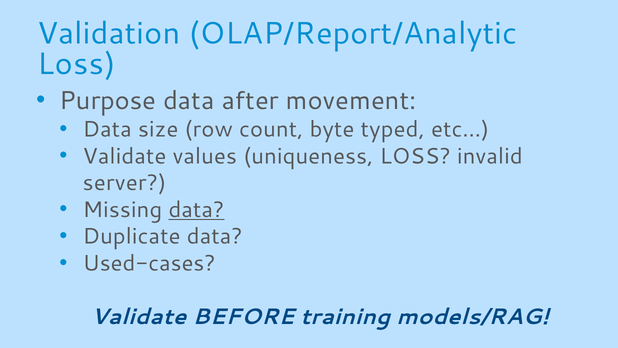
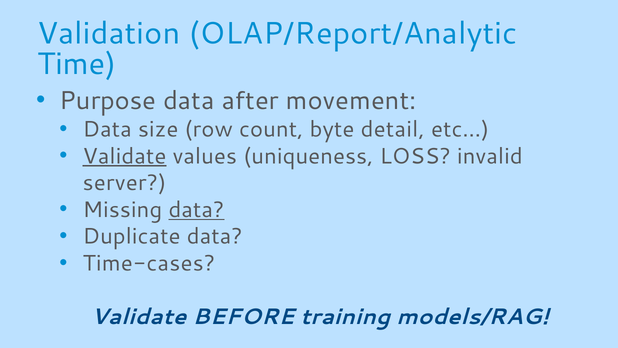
Loss at (77, 64): Loss -> Time
typed: typed -> detail
Validate at (124, 156) underline: none -> present
Used-cases: Used-cases -> Time-cases
